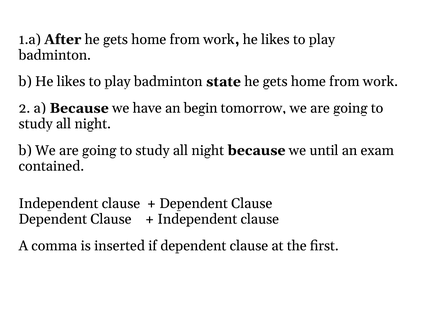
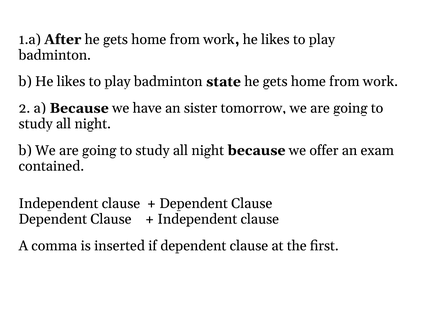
begin: begin -> sister
until: until -> offer
